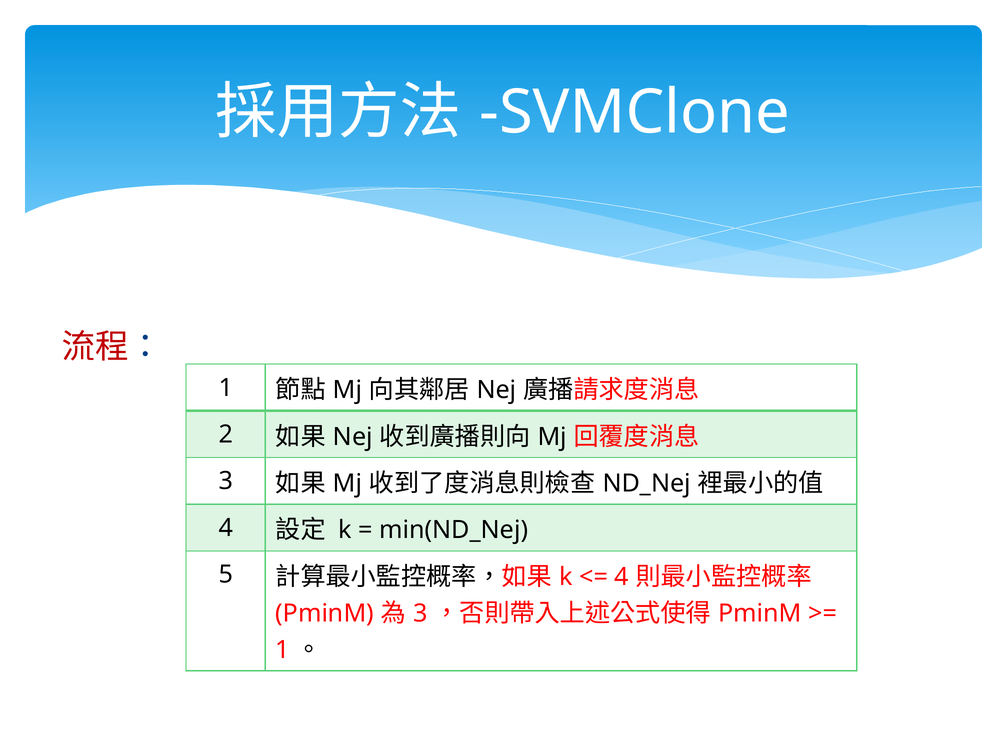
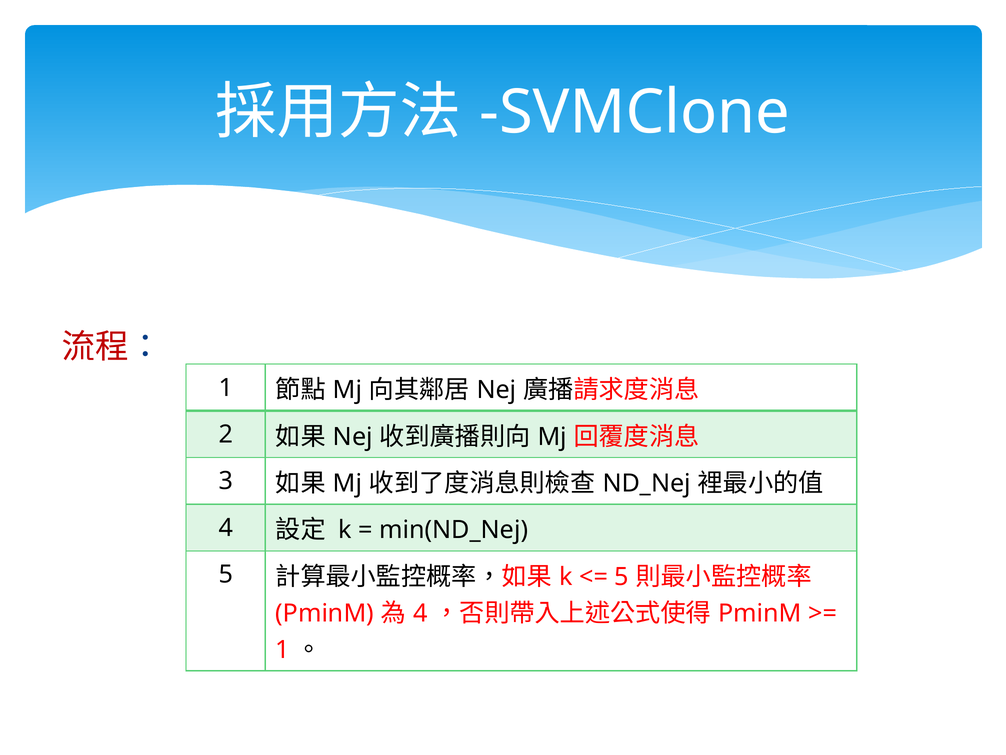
4 at (622, 576): 4 -> 5
3 at (420, 613): 3 -> 4
